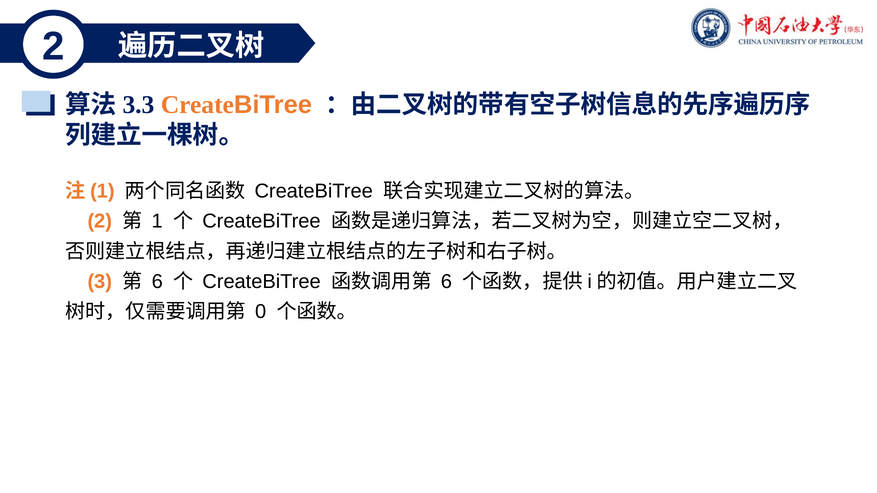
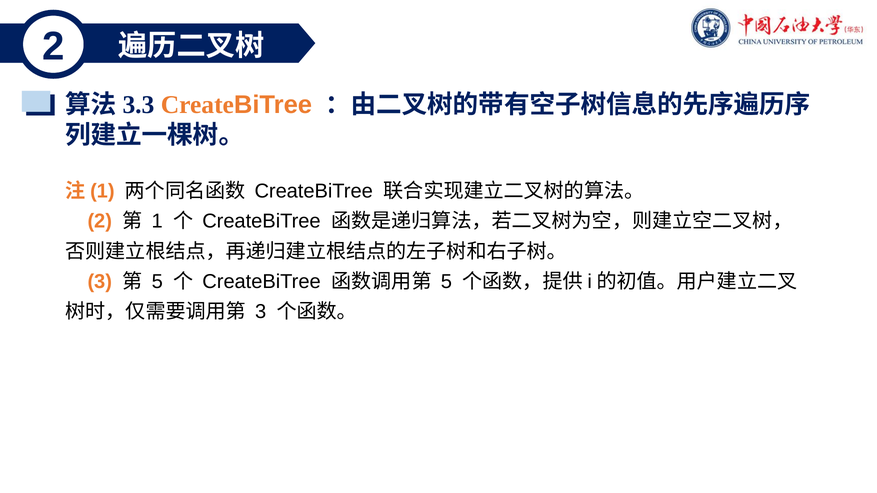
6 at (157, 282): 6 -> 5
6 at (446, 282): 6 -> 5
0 at (261, 312): 0 -> 3
